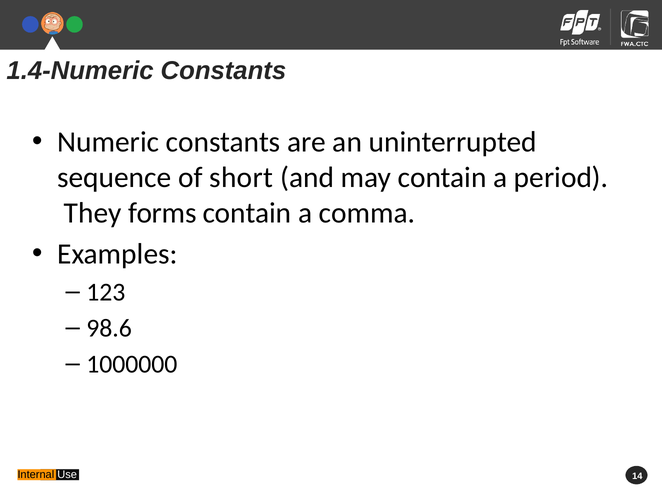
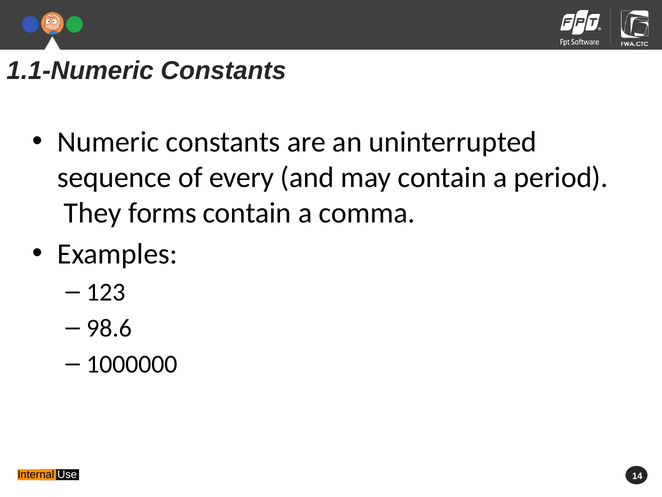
1.4-Numeric: 1.4-Numeric -> 1.1-Numeric
short: short -> every
